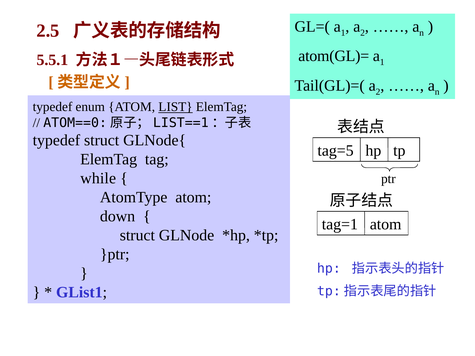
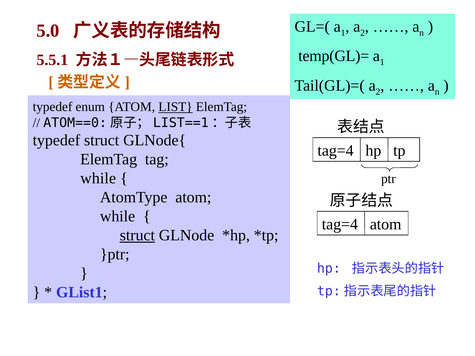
2.5: 2.5 -> 5.0
atom(GL)=: atom(GL)= -> temp(GL)=
tag=5 at (336, 151): tag=5 -> tag=4
down at (118, 216): down -> while
tag=1 at (340, 224): tag=1 -> tag=4
struct at (137, 235) underline: none -> present
